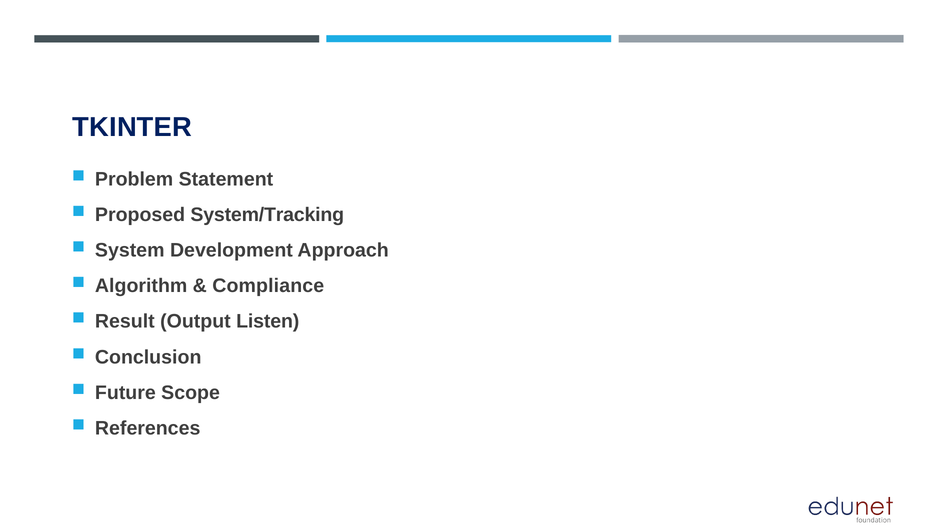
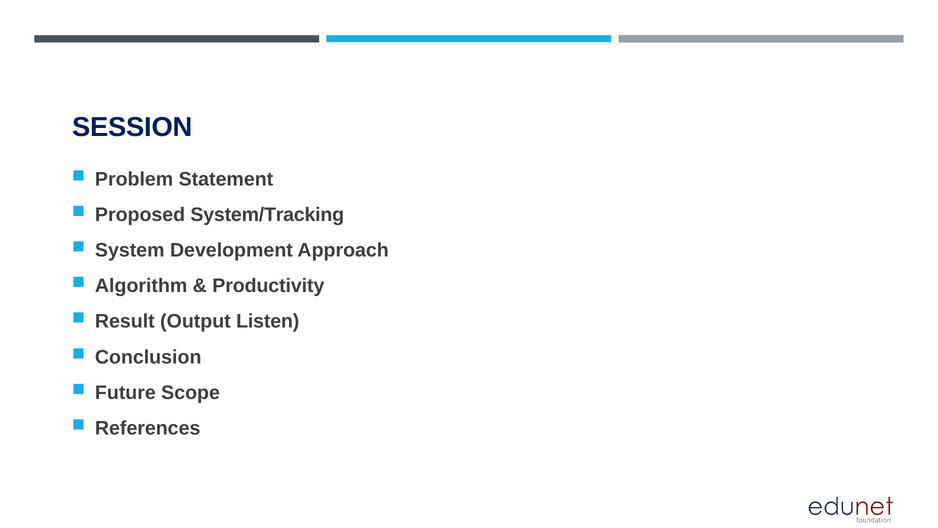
TKINTER: TKINTER -> SESSION
Compliance: Compliance -> Productivity
